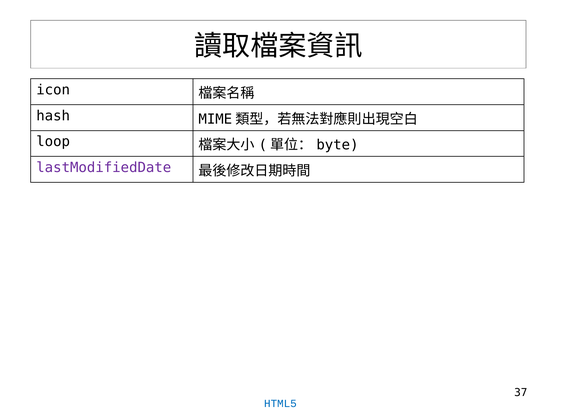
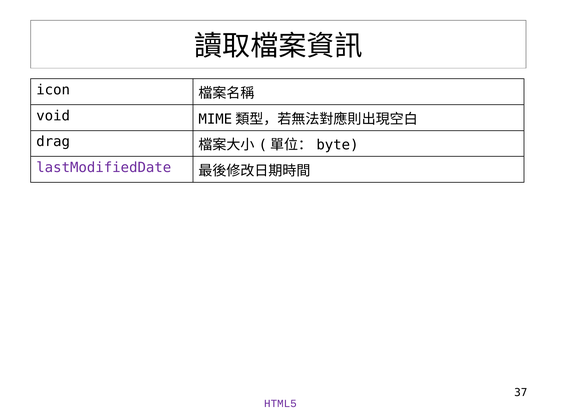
hash: hash -> void
loop: loop -> drag
HTML5 colour: blue -> purple
